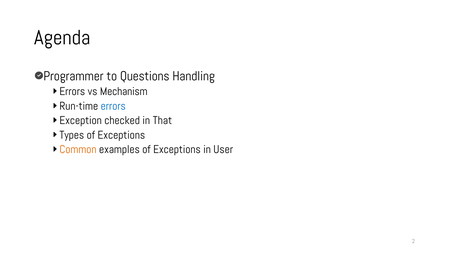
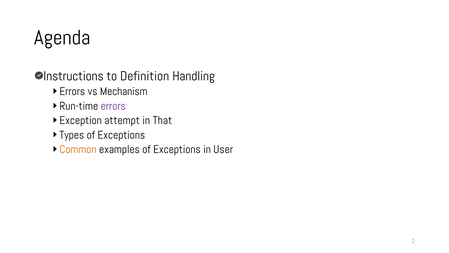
Programmer: Programmer -> Instructions
Questions: Questions -> Definition
errors at (113, 106) colour: blue -> purple
checked: checked -> attempt
